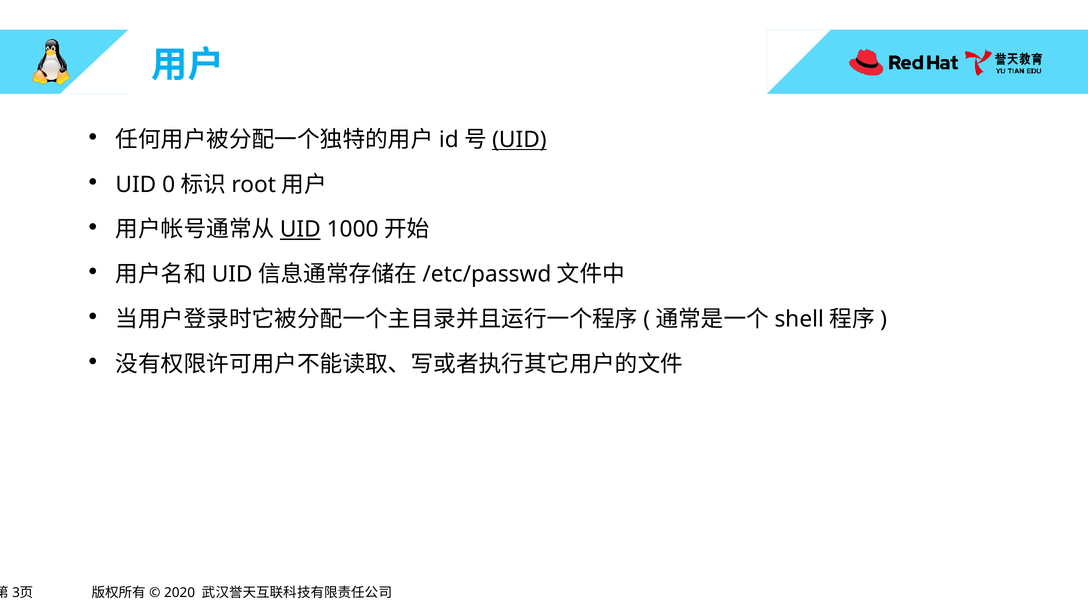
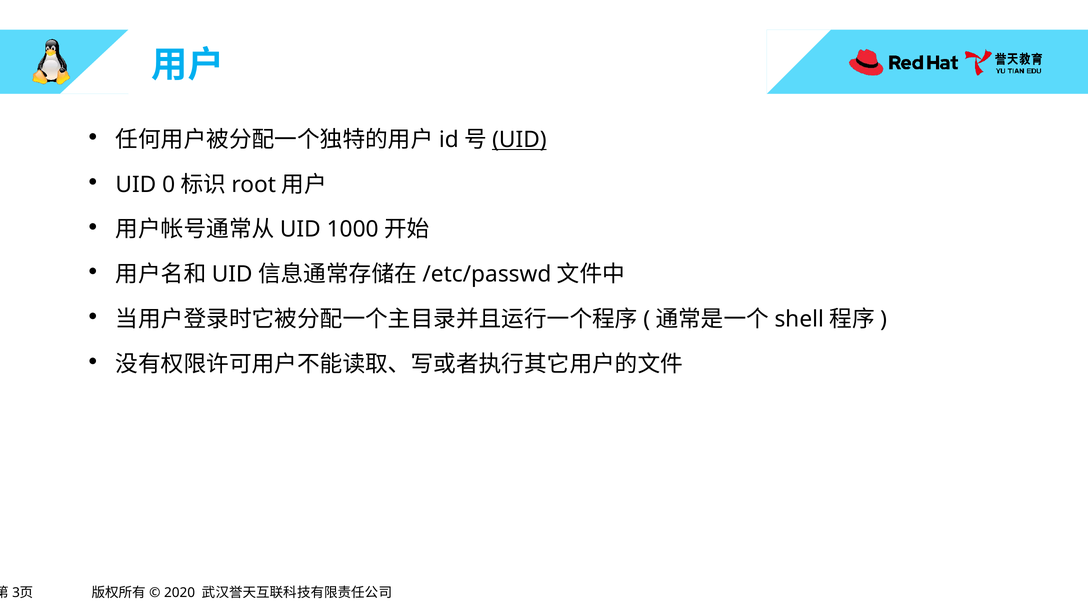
UID at (300, 229) underline: present -> none
